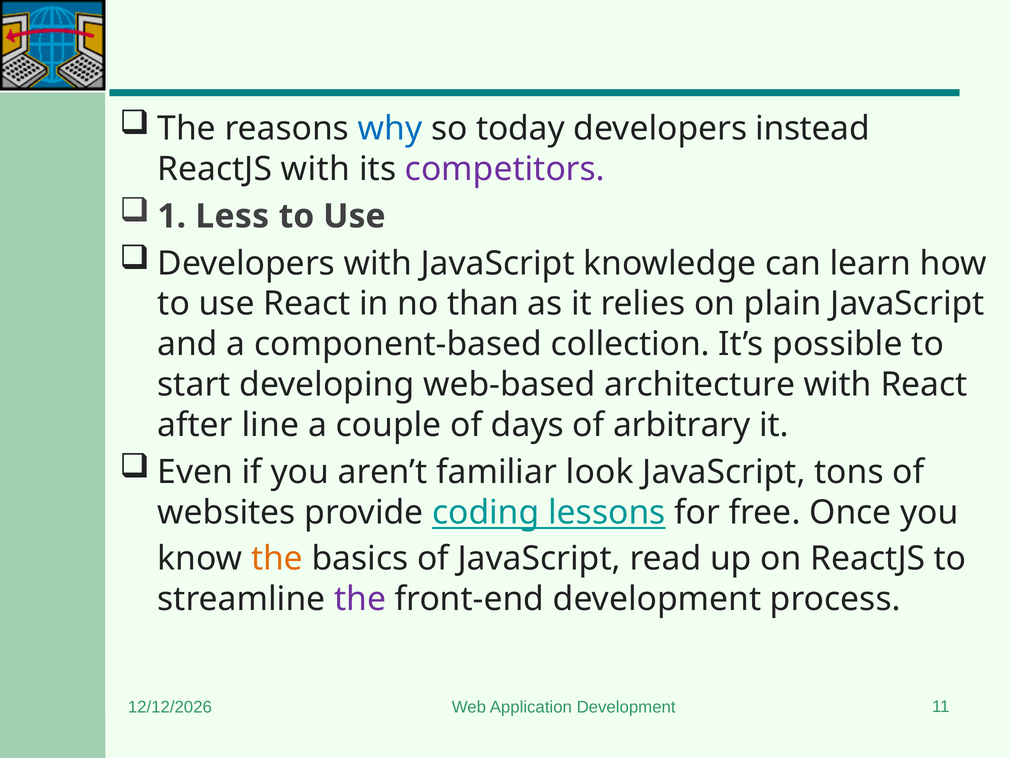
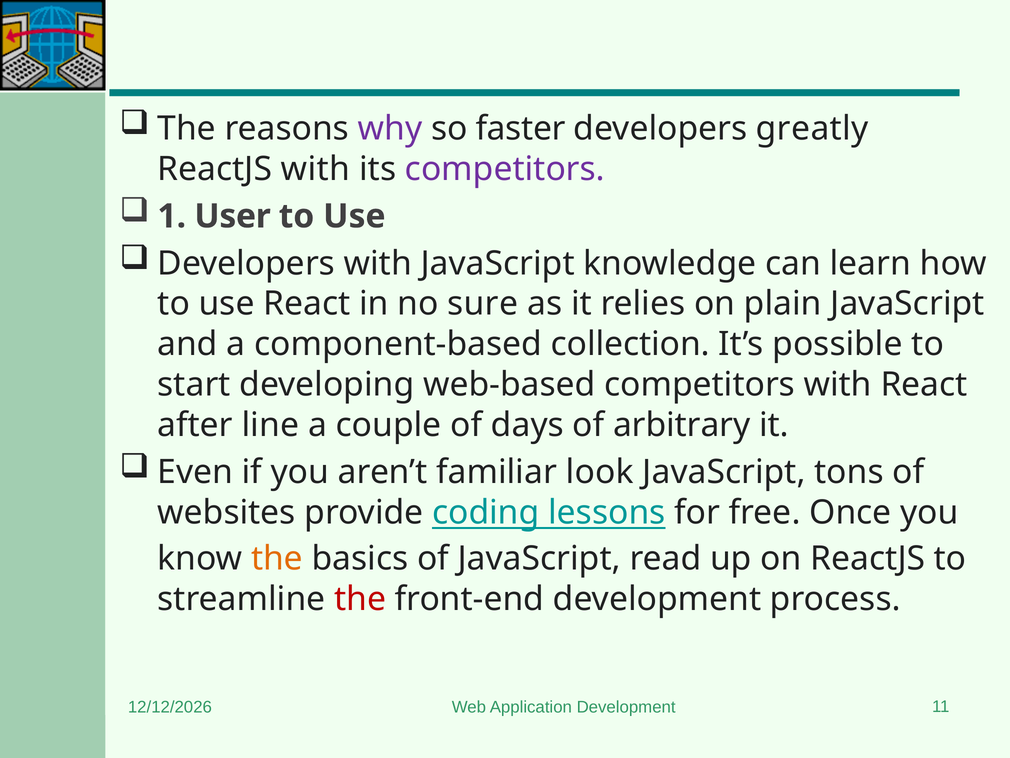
why colour: blue -> purple
today: today -> faster
instead: instead -> greatly
Less: Less -> User
than: than -> sure
web-based architecture: architecture -> competitors
the at (360, 599) colour: purple -> red
